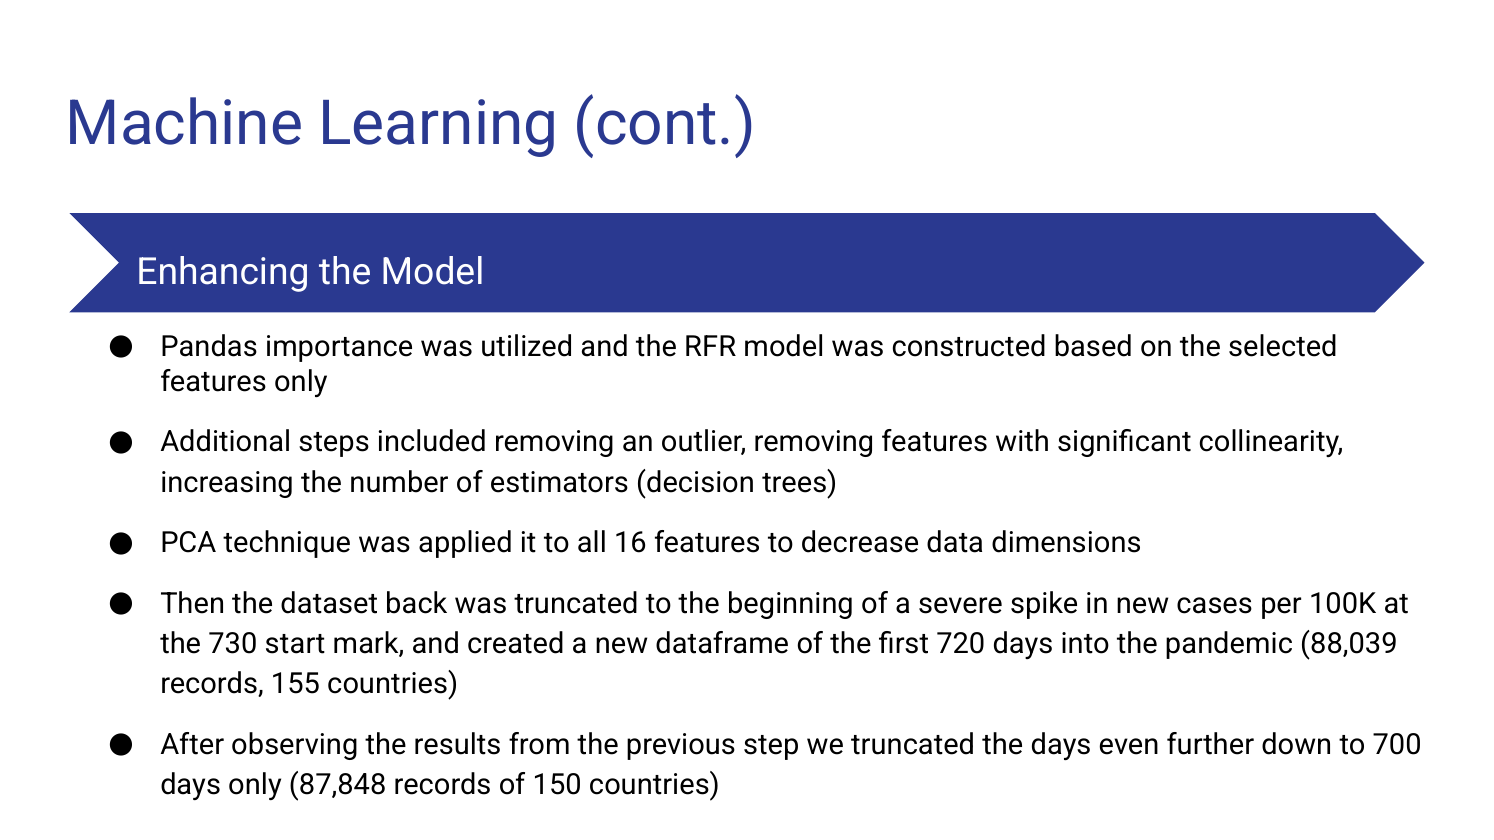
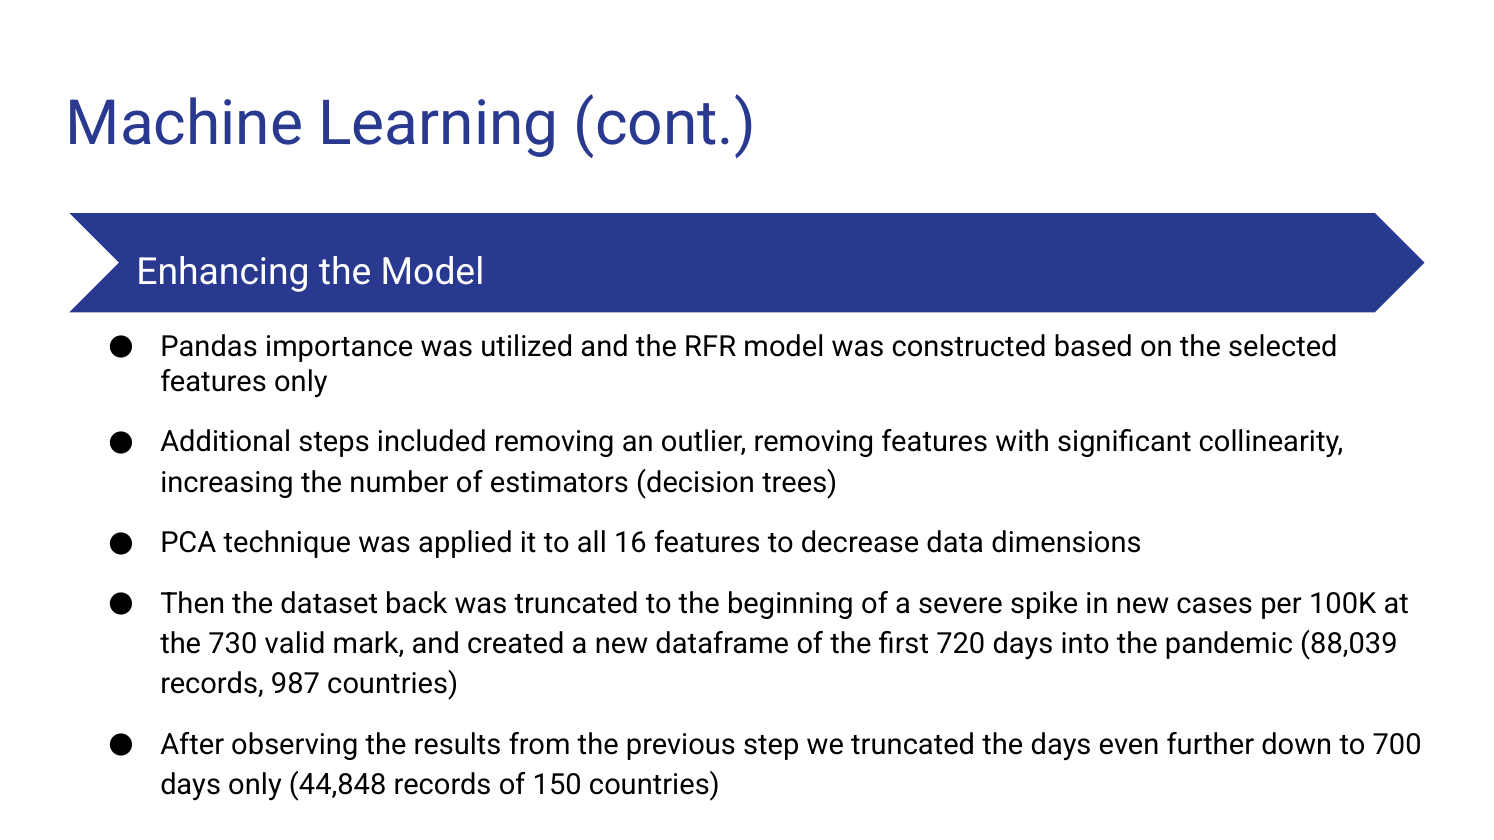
start: start -> valid
155: 155 -> 987
87,848: 87,848 -> 44,848
